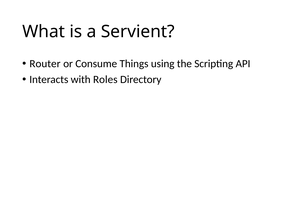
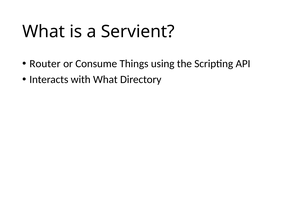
with Roles: Roles -> What
